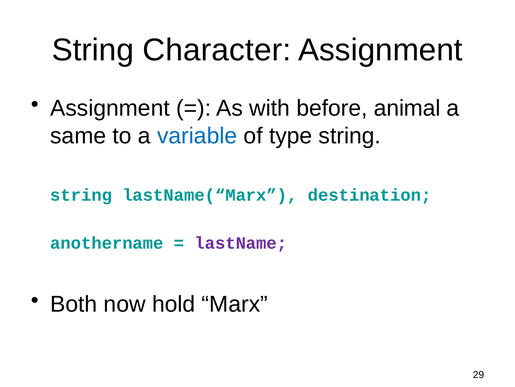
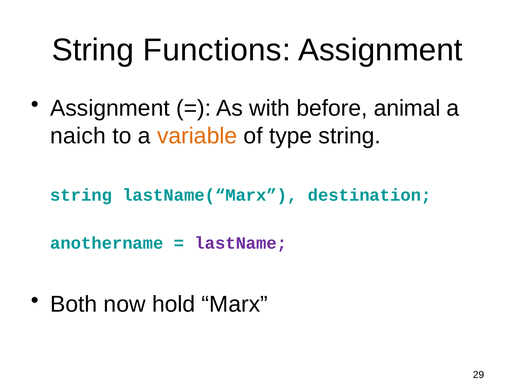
Character: Character -> Functions
same: same -> naich
variable colour: blue -> orange
